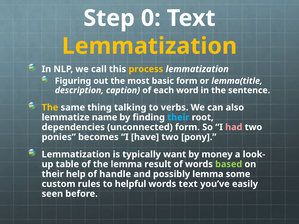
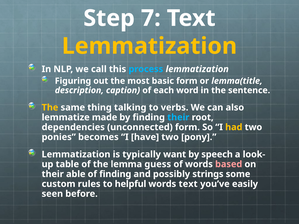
0: 0 -> 7
process colour: yellow -> light blue
name: name -> made
had colour: pink -> yellow
money: money -> speech
result: result -> guess
based colour: light green -> pink
help: help -> able
of handle: handle -> finding
possibly lemma: lemma -> strings
